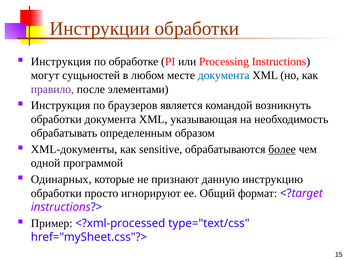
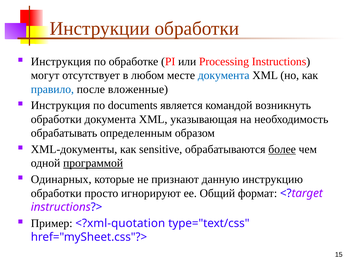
сущьностей: сущьностей -> отсутствует
правило colour: purple -> blue
элементами: элементами -> вложенные
браузеров: браузеров -> documents
программой underline: none -> present
<?xml-processed: <?xml-processed -> <?xml-quotation
